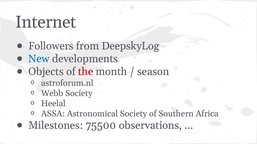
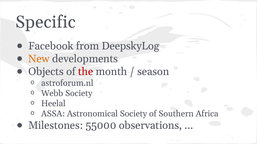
Internet: Internet -> Specific
Followers: Followers -> Facebook
New colour: blue -> orange
75500: 75500 -> 55000
